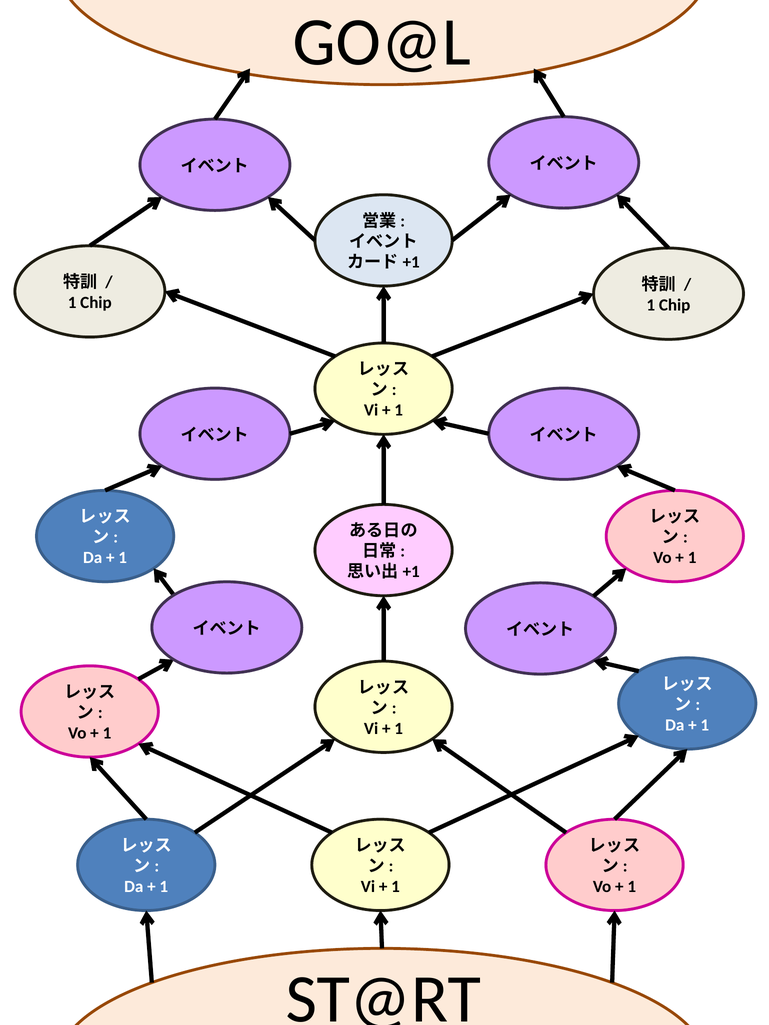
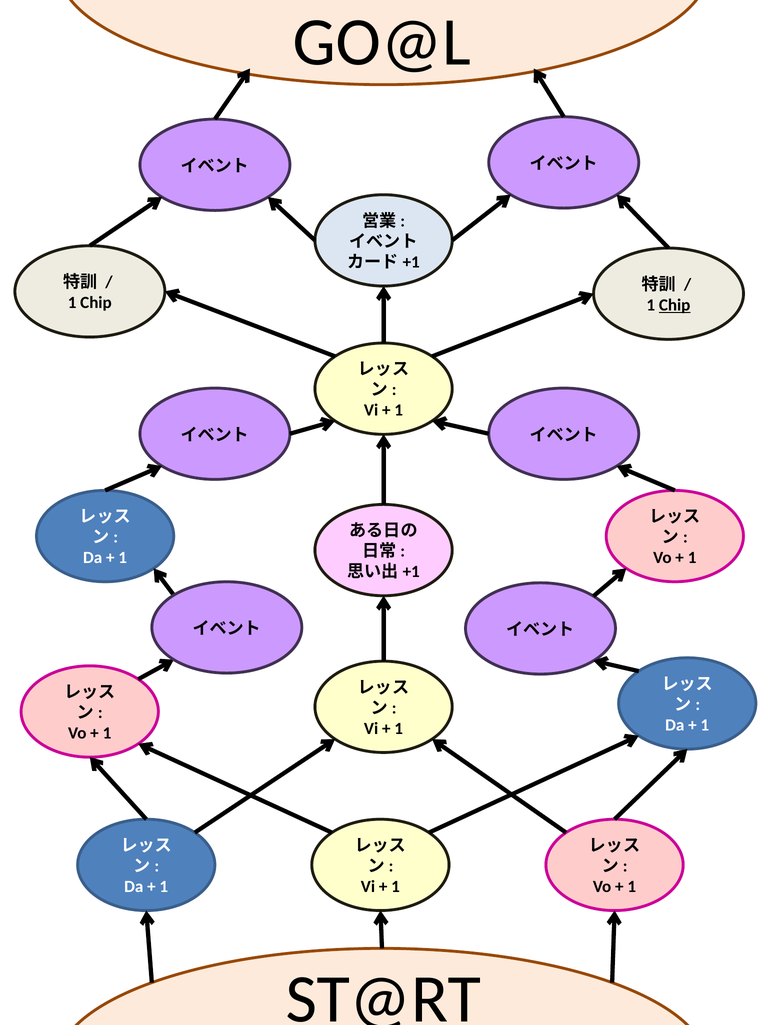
Chip at (675, 305) underline: none -> present
